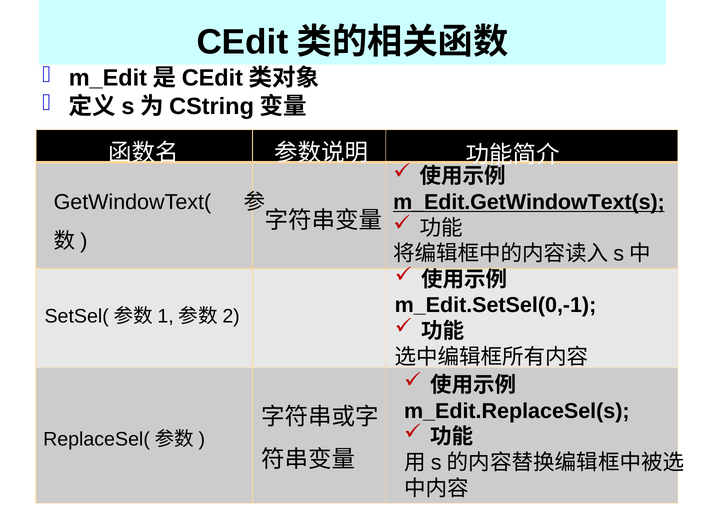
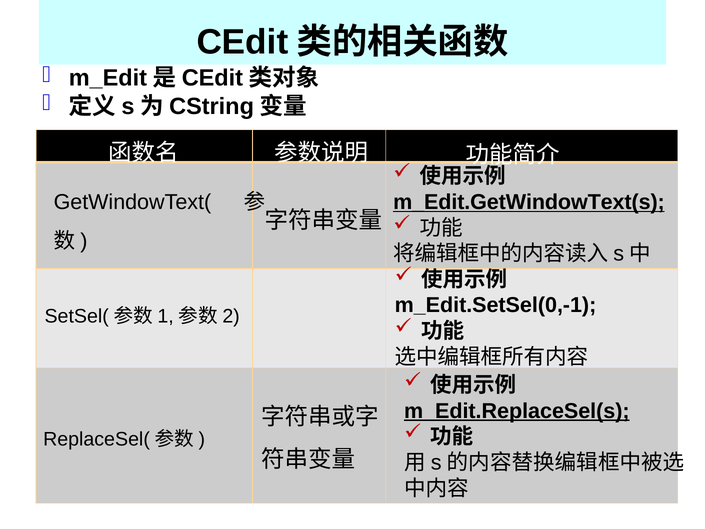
m_Edit.ReplaceSel(s underline: none -> present
